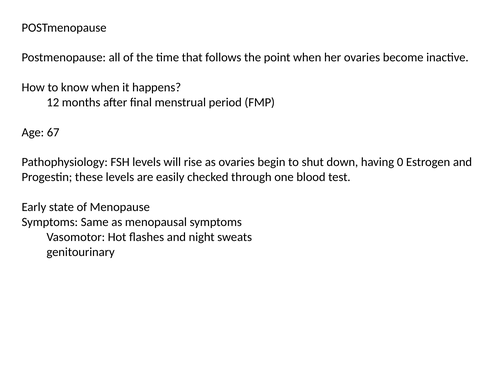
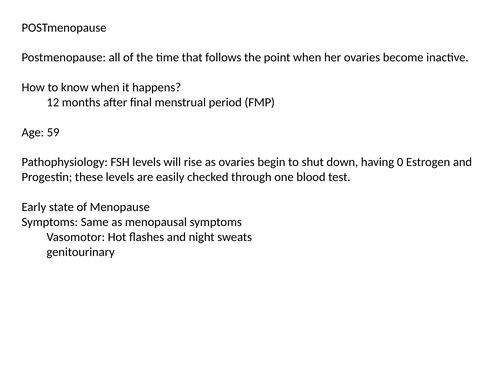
67: 67 -> 59
